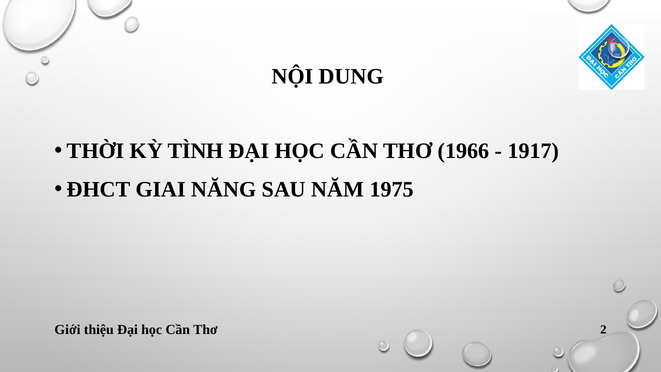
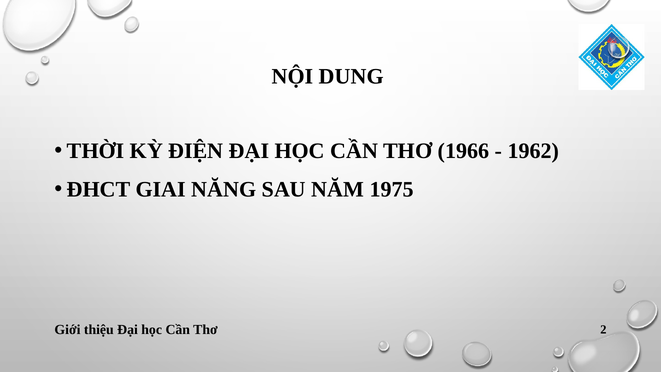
TÌNH: TÌNH -> ĐIỆN
1917: 1917 -> 1962
